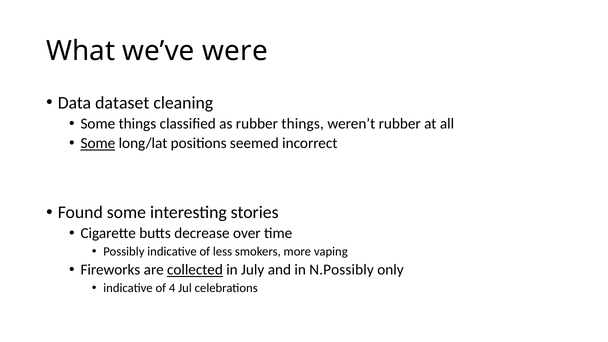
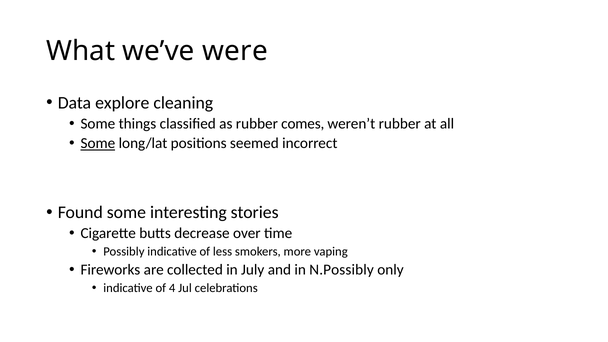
dataset: dataset -> explore
rubber things: things -> comes
collected underline: present -> none
